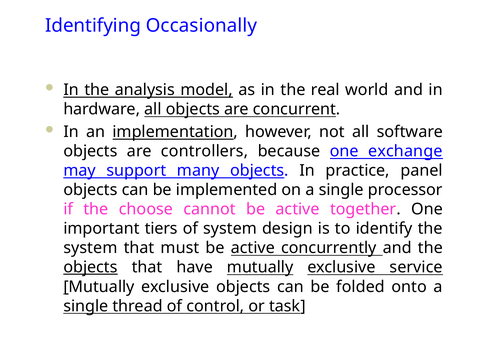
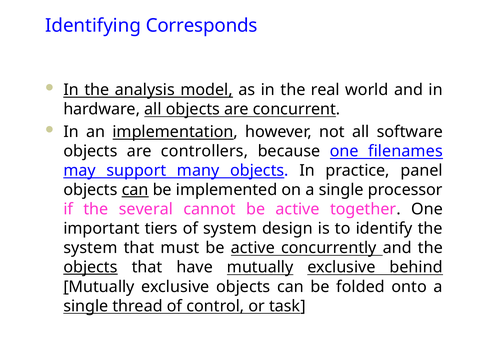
Occasionally: Occasionally -> Corresponds
exchange: exchange -> filenames
can at (135, 190) underline: none -> present
choose: choose -> several
service: service -> behind
